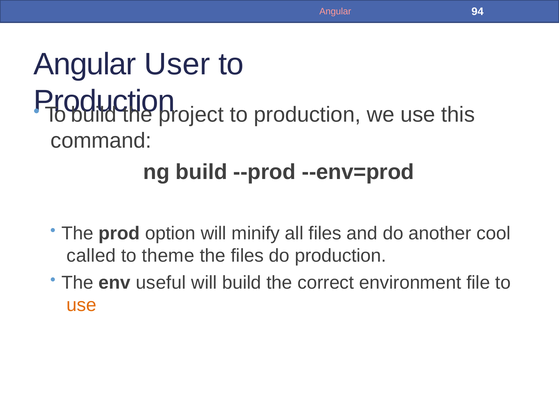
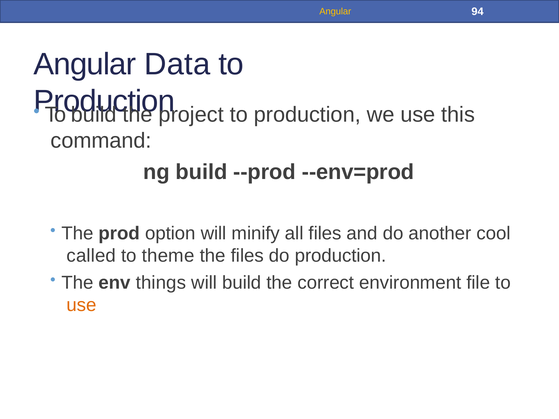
Angular at (335, 12) colour: pink -> yellow
User: User -> Data
useful: useful -> things
